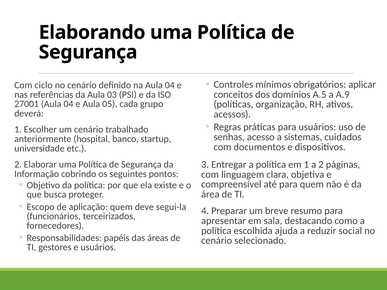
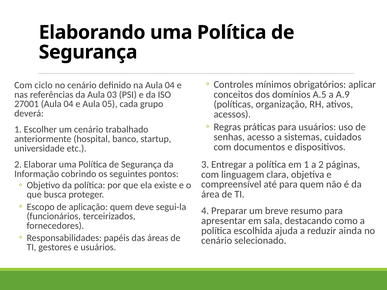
social: social -> ainda
